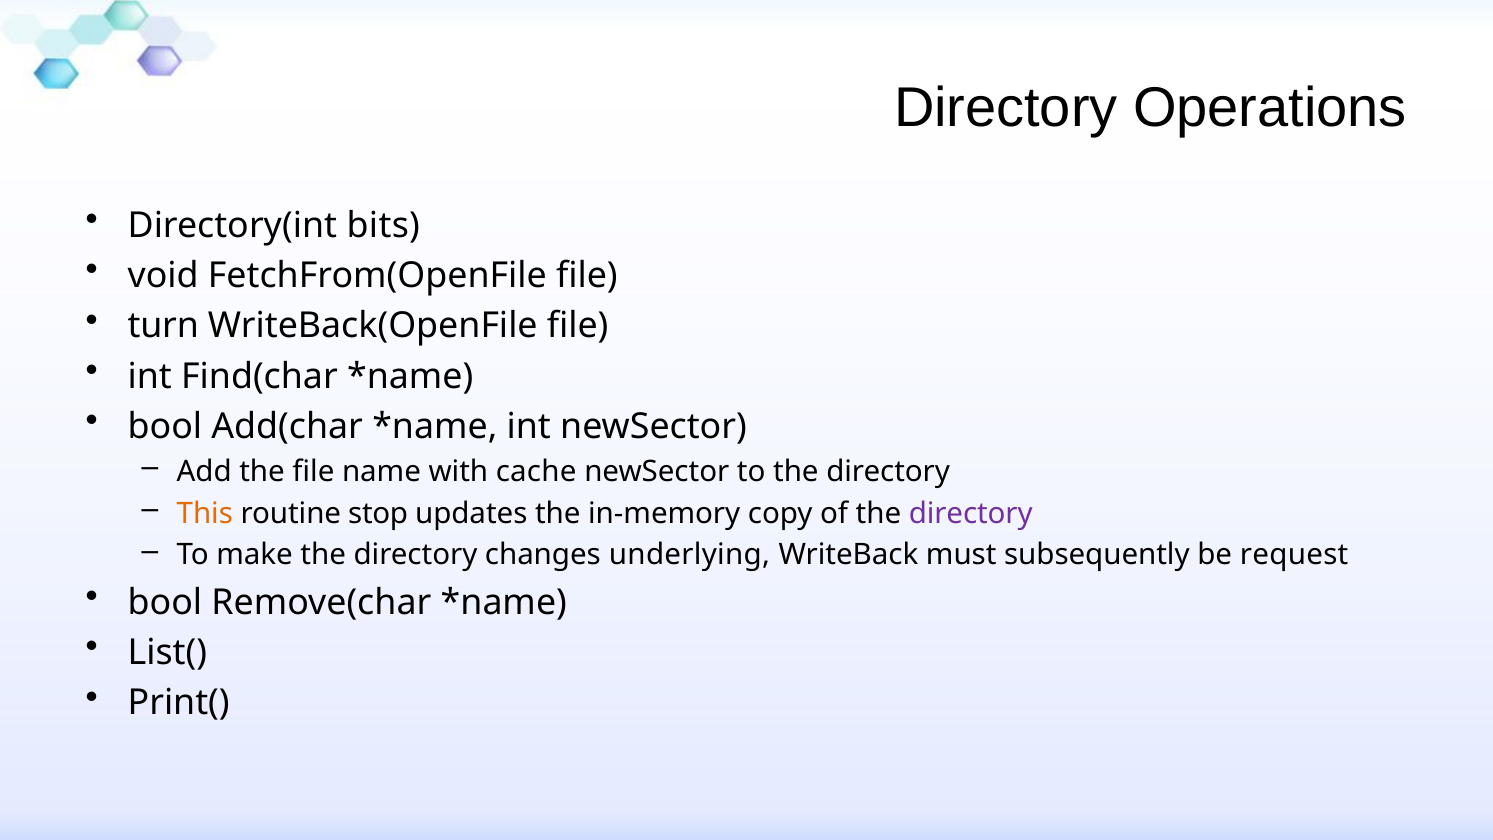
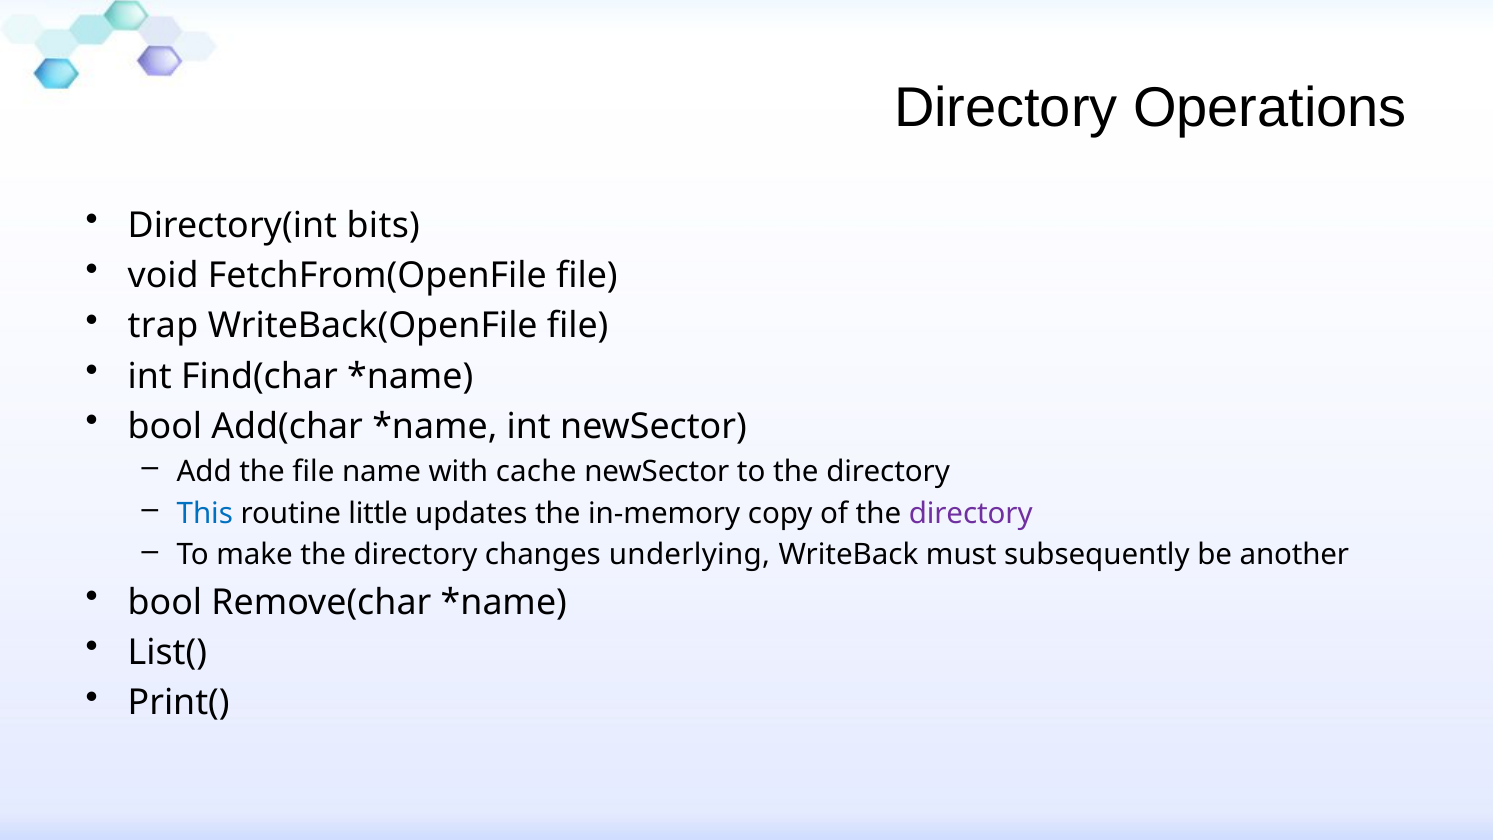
turn: turn -> trap
This colour: orange -> blue
stop: stop -> little
request: request -> another
